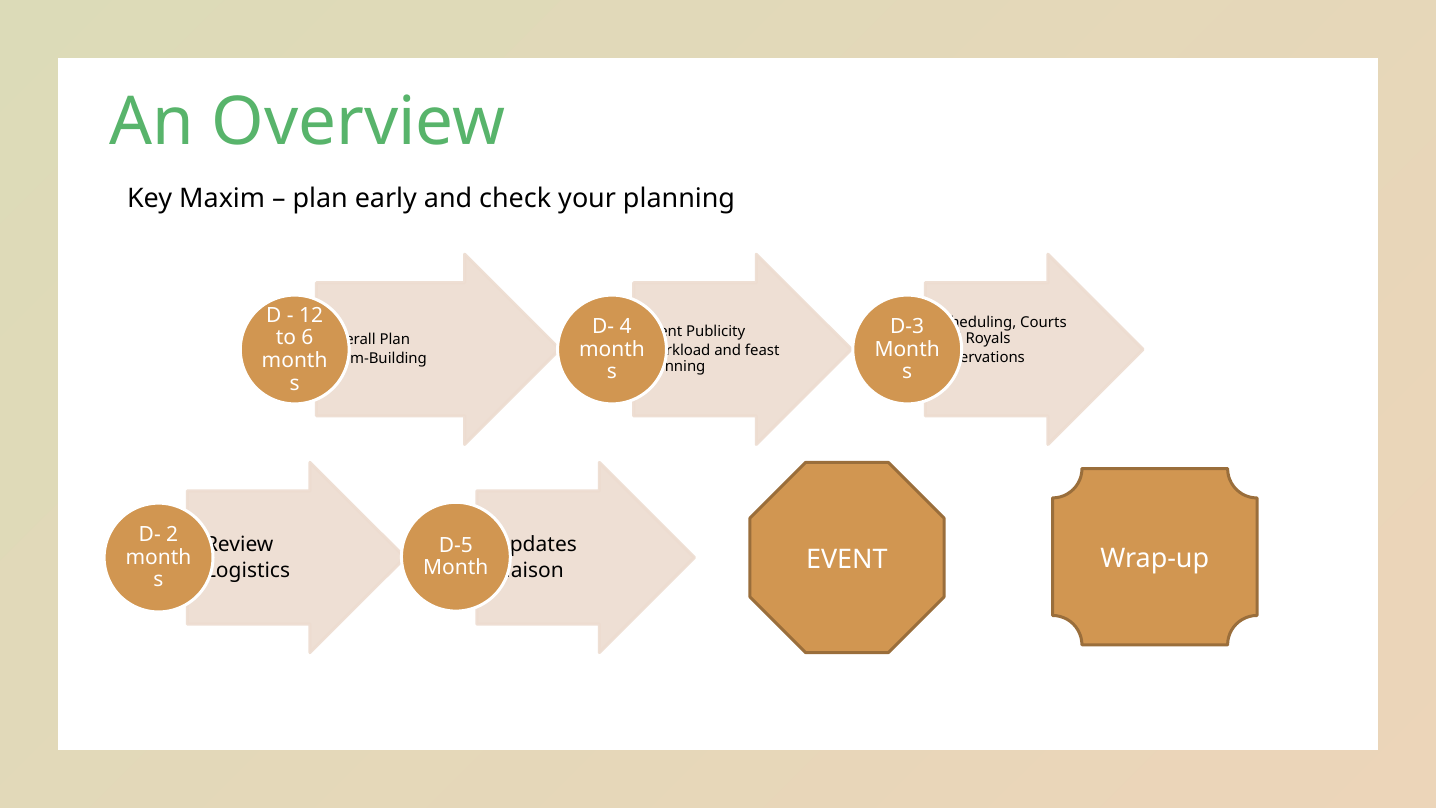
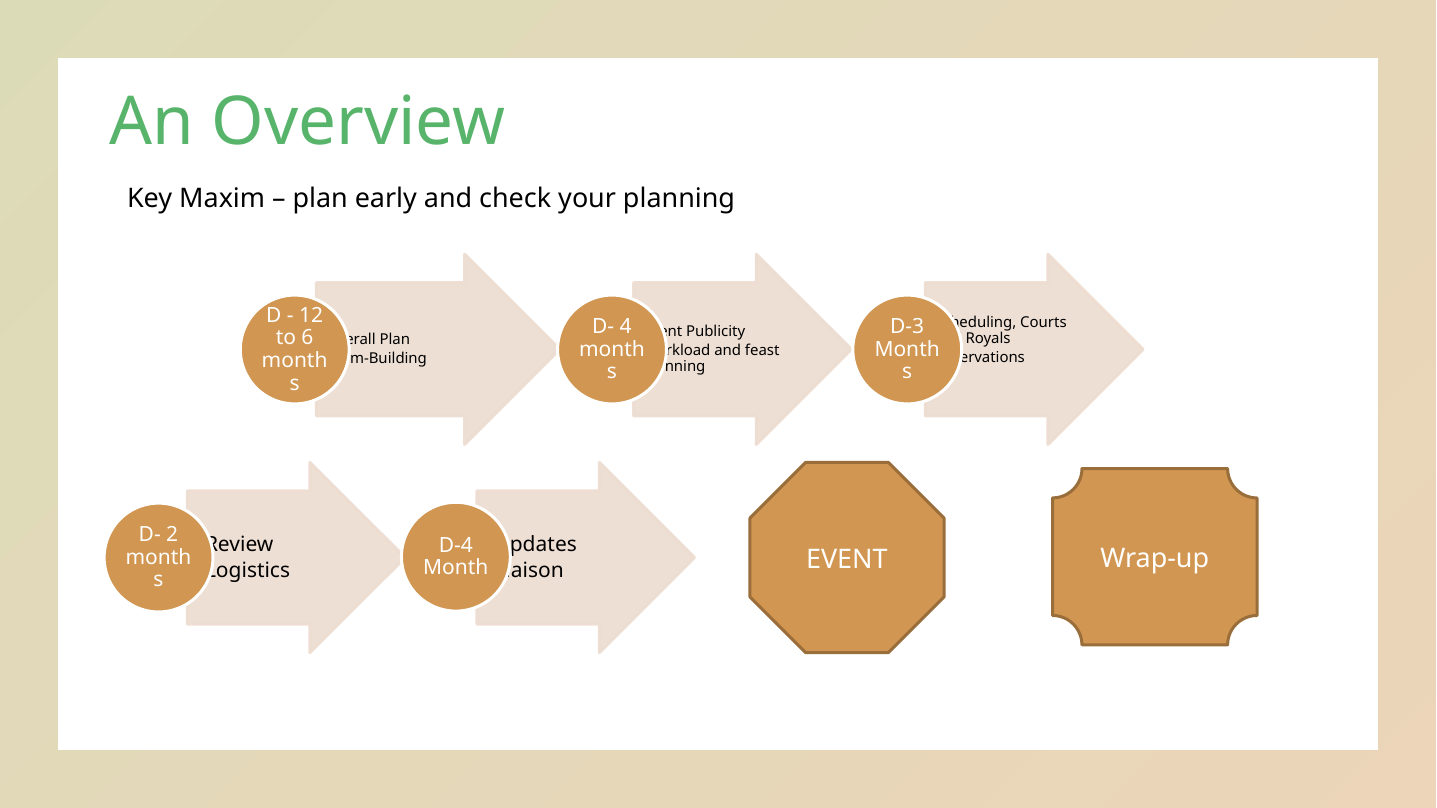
D-5: D-5 -> D-4
